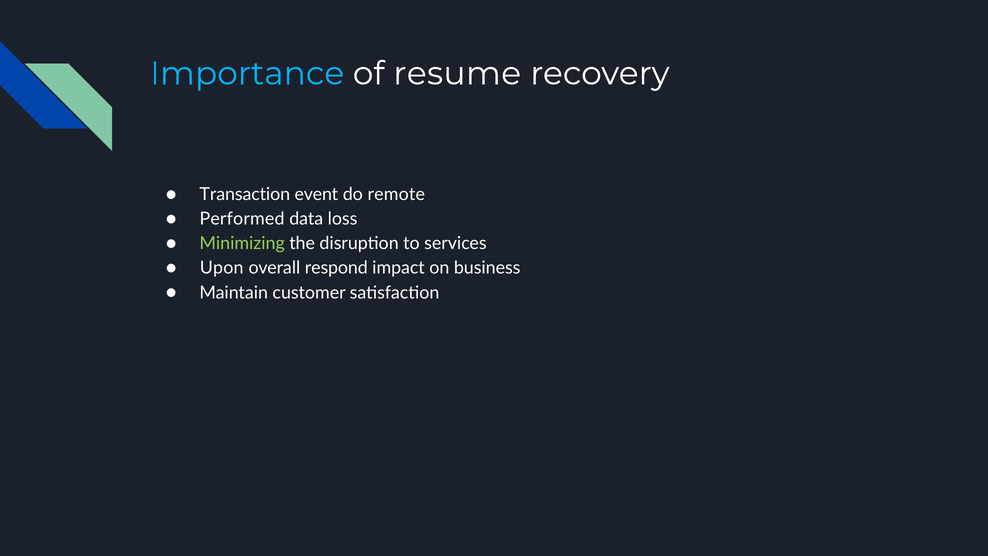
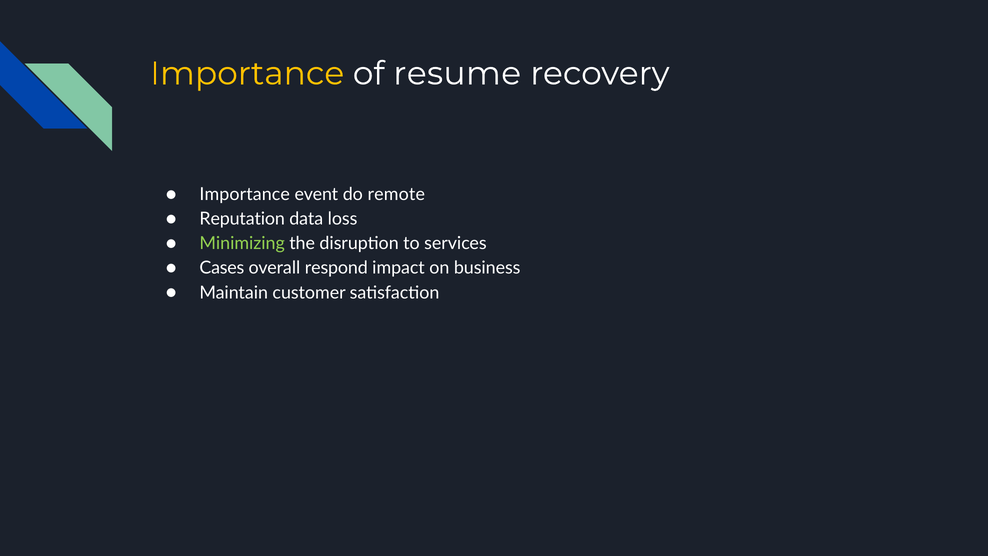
Importance at (247, 73) colour: light blue -> yellow
Transaction at (245, 194): Transaction -> Importance
Performed: Performed -> Reputation
Upon: Upon -> Cases
